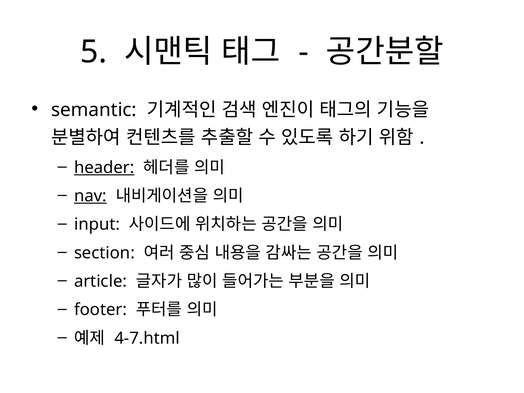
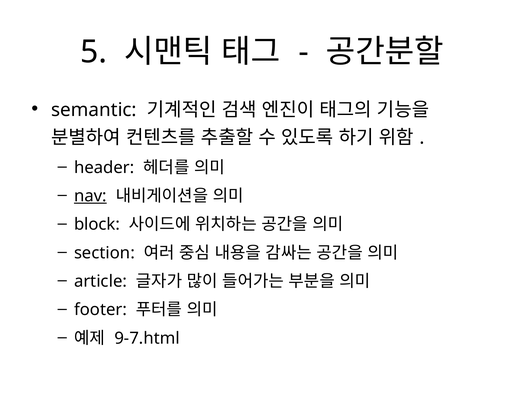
header underline: present -> none
input: input -> block
4-7.html: 4-7.html -> 9-7.html
